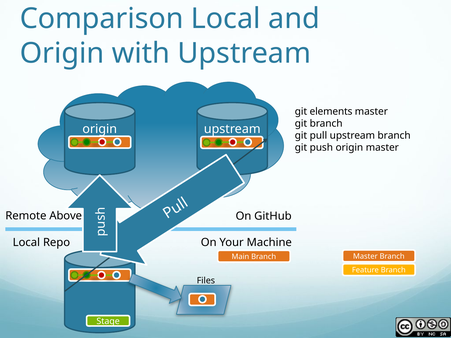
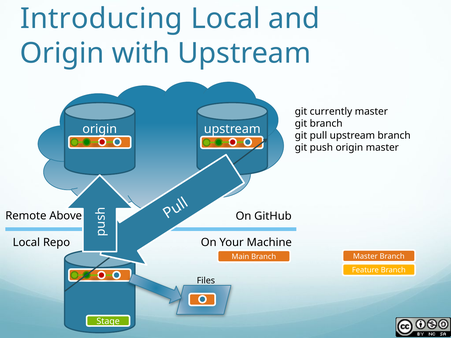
Comparison: Comparison -> Introducing
elements: elements -> currently
